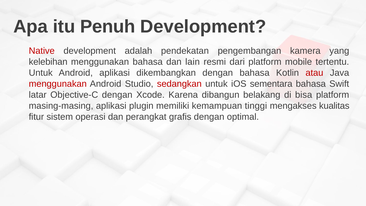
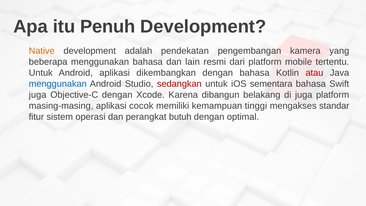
Native colour: red -> orange
kelebihan: kelebihan -> beberapa
menggunakan at (58, 84) colour: red -> blue
latar at (38, 95): latar -> juga
di bisa: bisa -> juga
plugin: plugin -> cocok
kualitas: kualitas -> standar
grafis: grafis -> butuh
